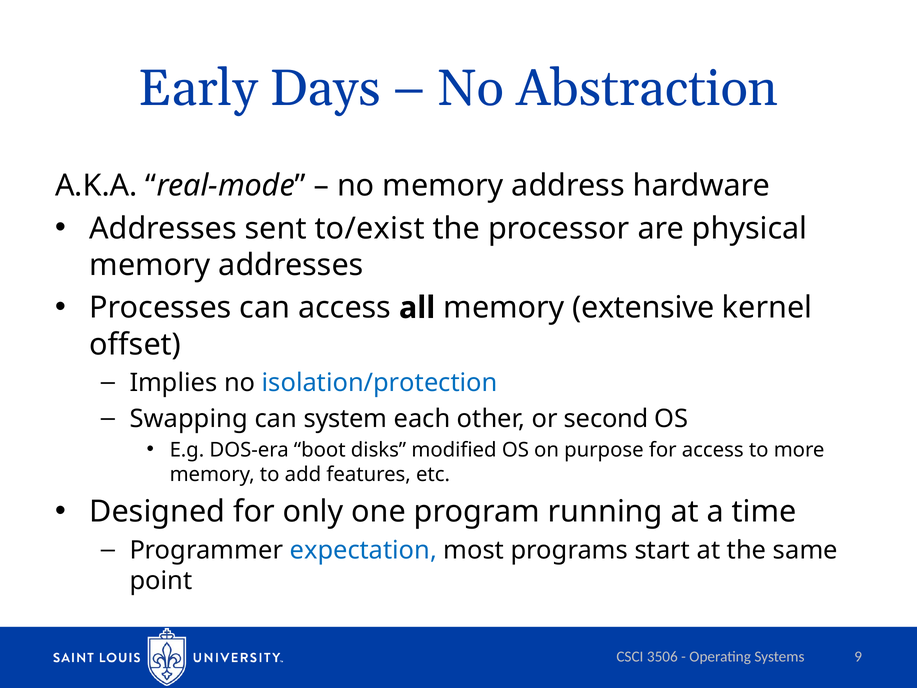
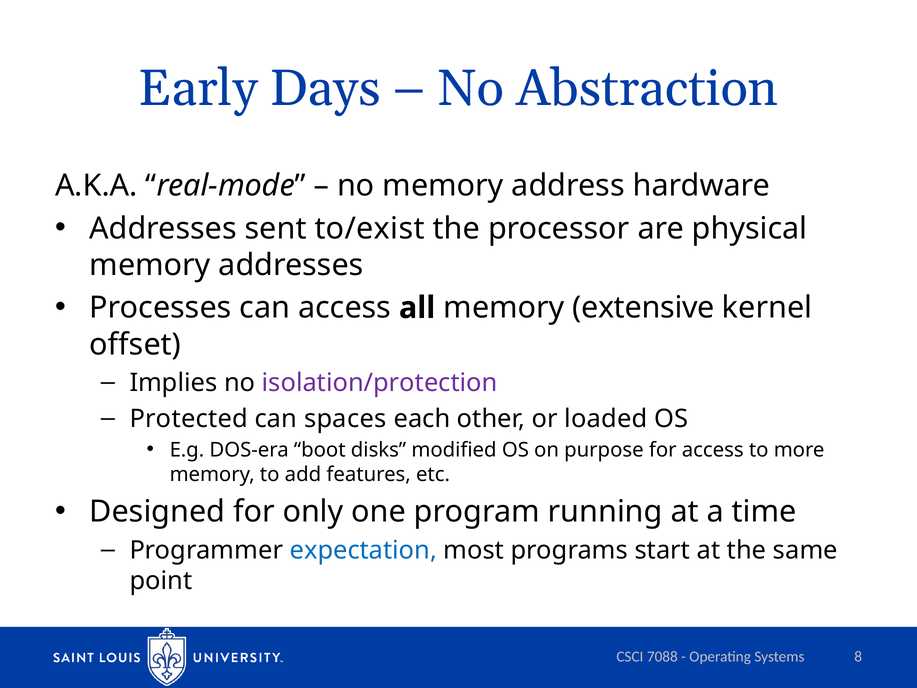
isolation/protection colour: blue -> purple
Swapping: Swapping -> Protected
system: system -> spaces
second: second -> loaded
3506: 3506 -> 7088
9: 9 -> 8
